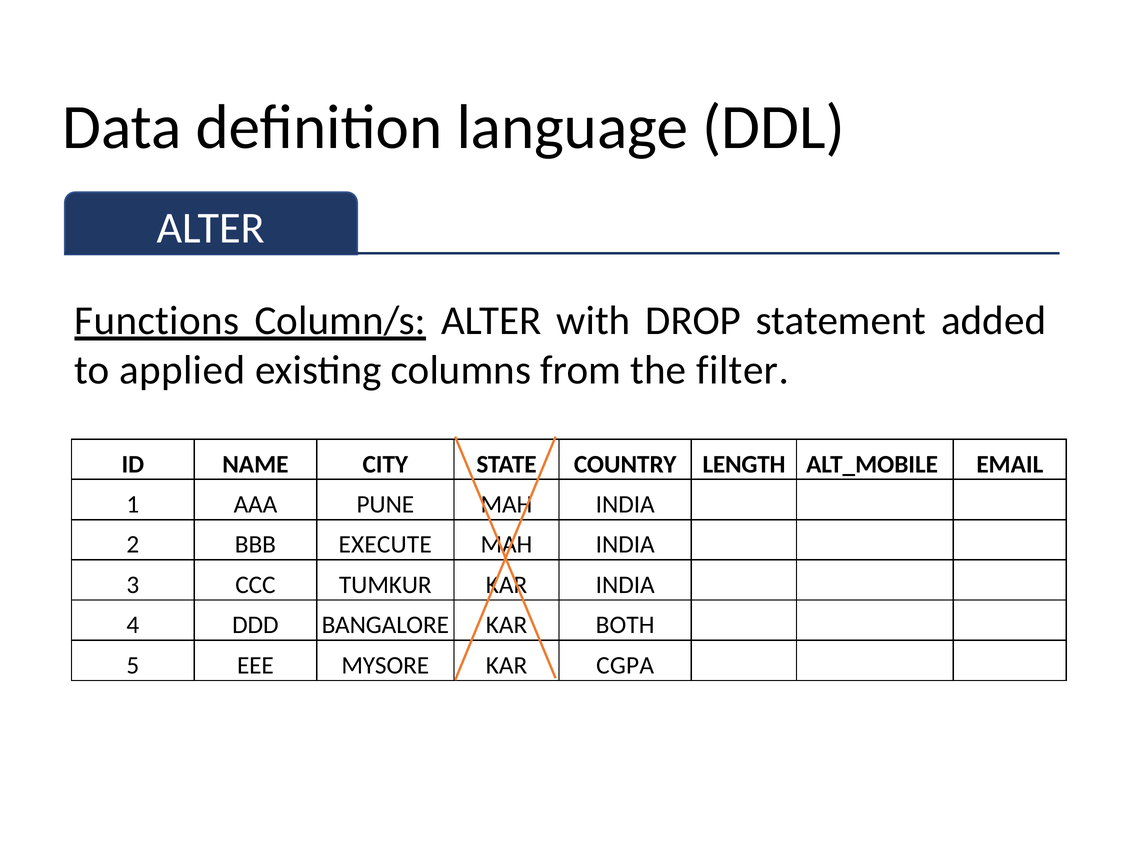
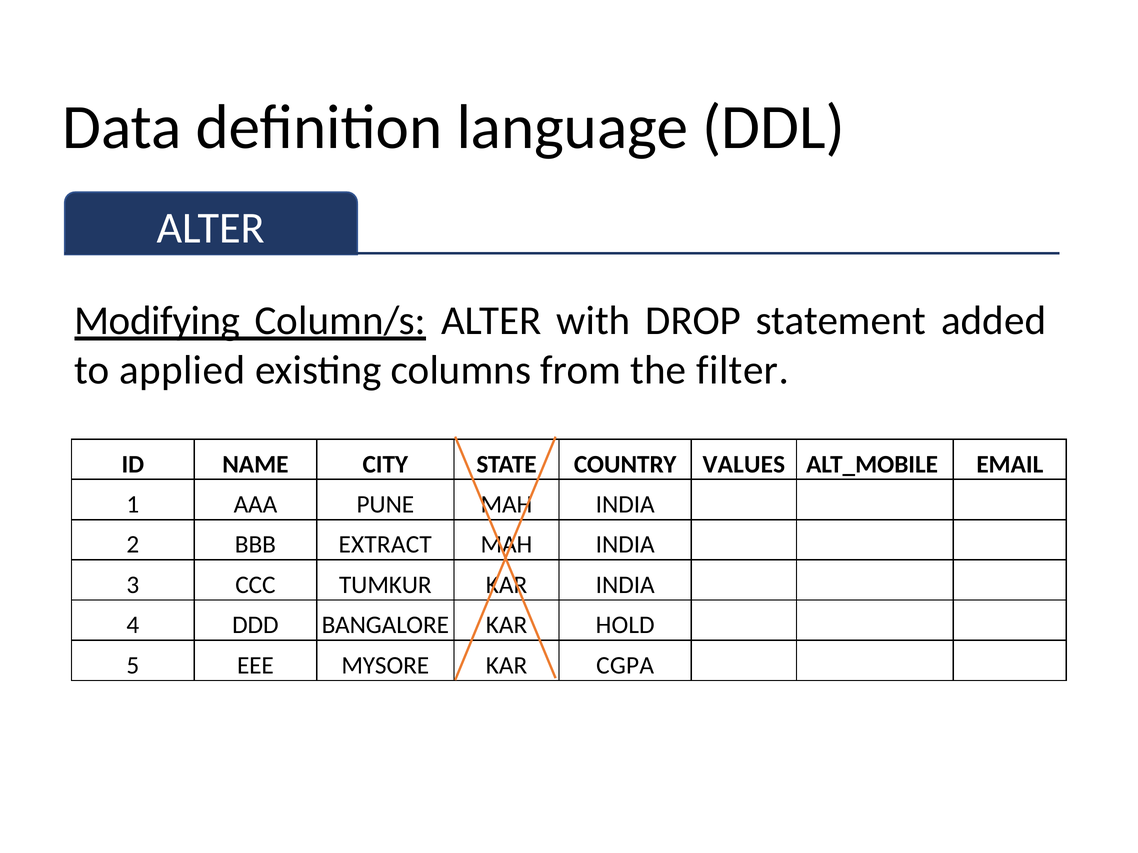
Functions: Functions -> Modifying
LENGTH: LENGTH -> VALUES
EXECUTE: EXECUTE -> EXTRACT
BOTH: BOTH -> HOLD
